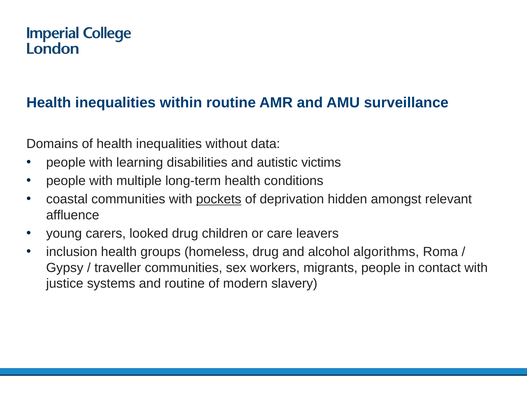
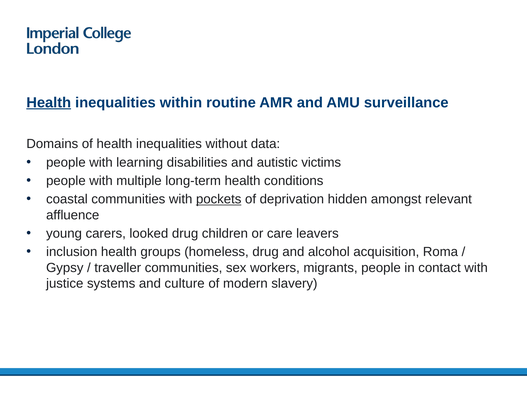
Health at (49, 103) underline: none -> present
algorithms: algorithms -> acquisition
and routine: routine -> culture
